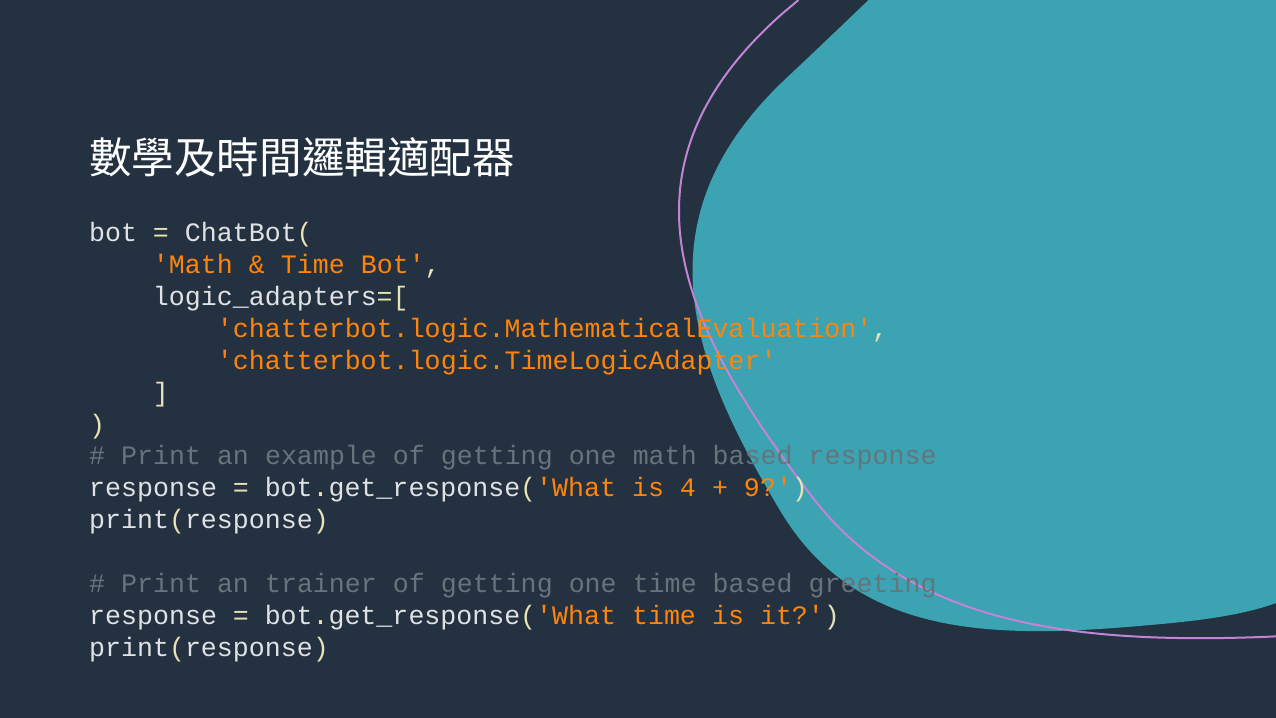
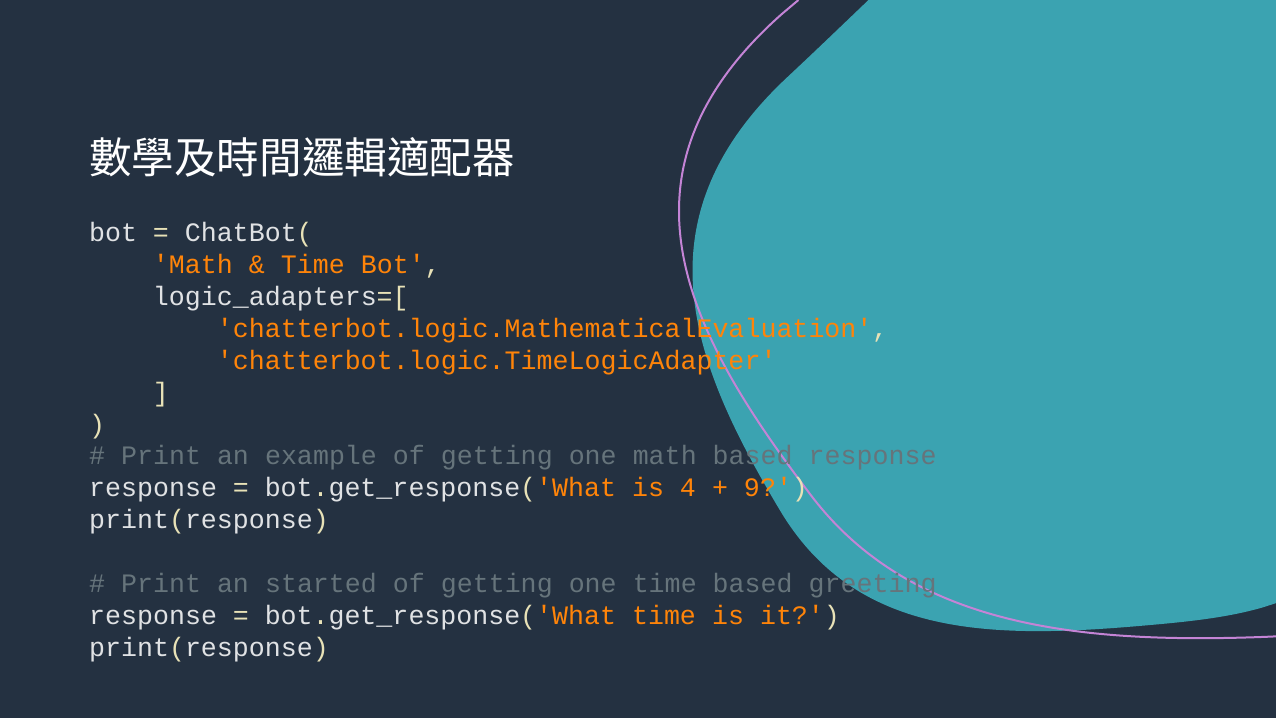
trainer: trainer -> started
